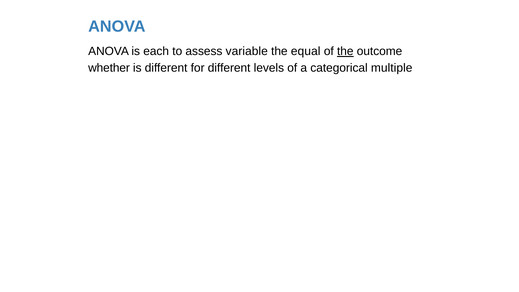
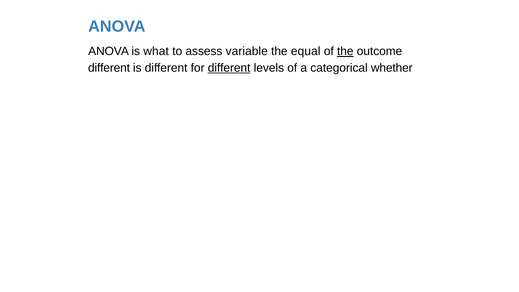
each: each -> what
whether at (109, 68): whether -> different
different at (229, 68) underline: none -> present
multiple: multiple -> whether
